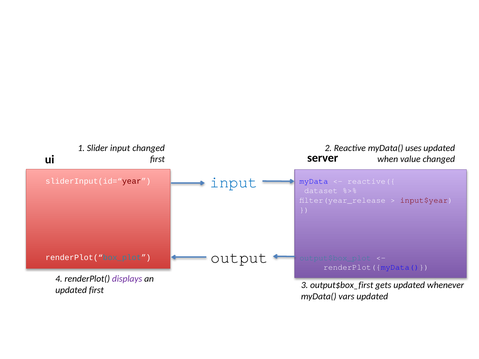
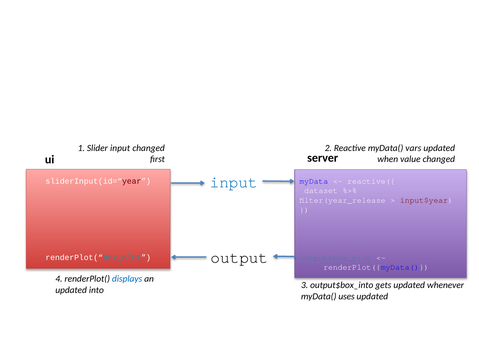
uses: uses -> vars
displays colour: purple -> blue
output$box_first: output$box_first -> output$box_into
updated first: first -> into
vars: vars -> uses
